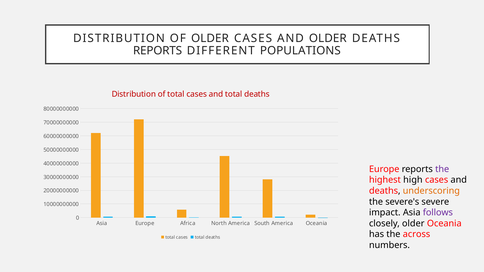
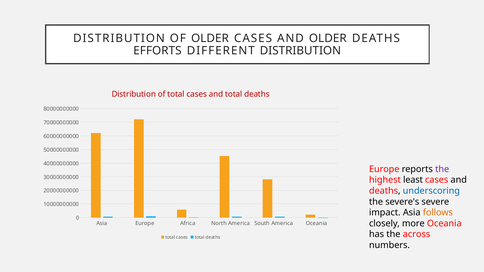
REPORTS at (158, 51): REPORTS -> EFFORTS
DIFFERENT POPULATIONS: POPULATIONS -> DISTRIBUTION
high: high -> least
underscoring colour: orange -> blue
follows colour: purple -> orange
closely older: older -> more
